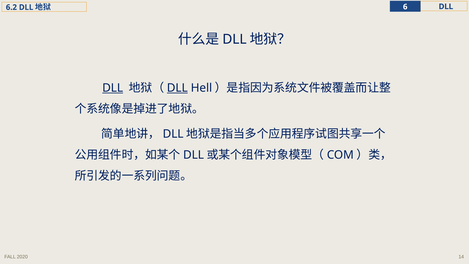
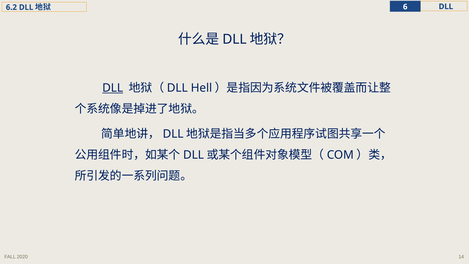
DLL at (177, 88) underline: present -> none
